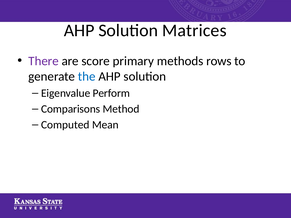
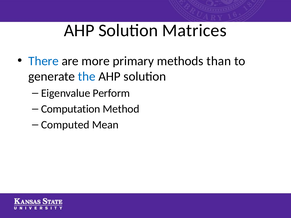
There colour: purple -> blue
score: score -> more
rows: rows -> than
Comparisons: Comparisons -> Computation
